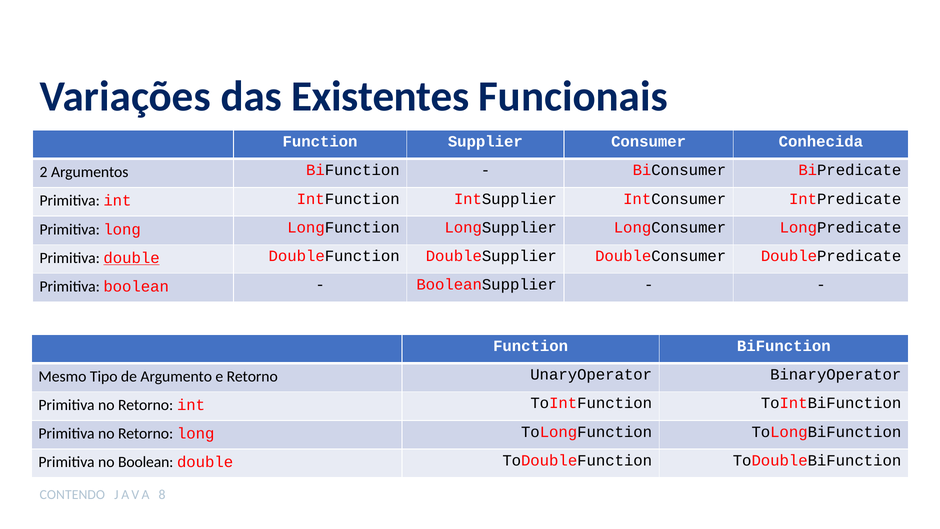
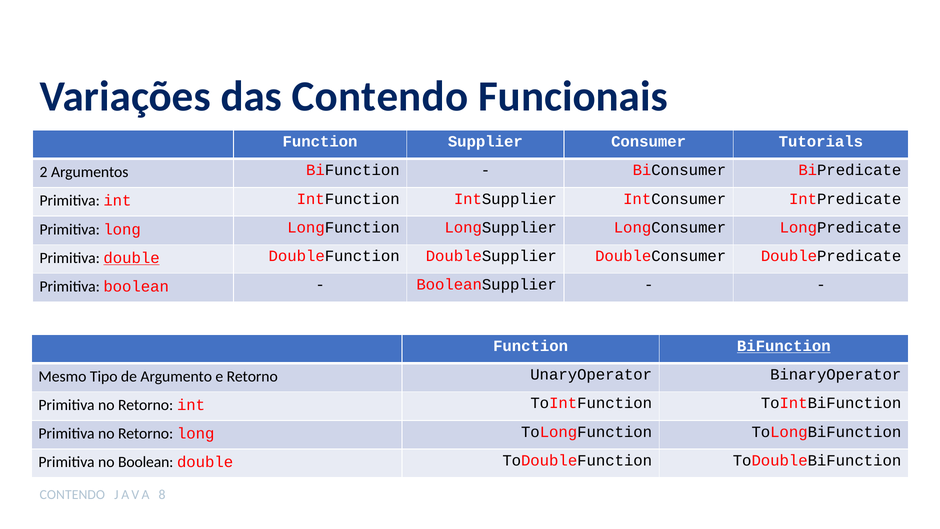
das Existentes: Existentes -> Contendo
Conhecida: Conhecida -> Tutorials
BiFunction at (784, 346) underline: none -> present
